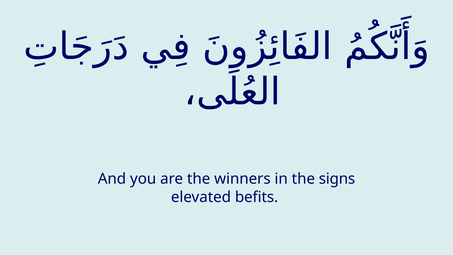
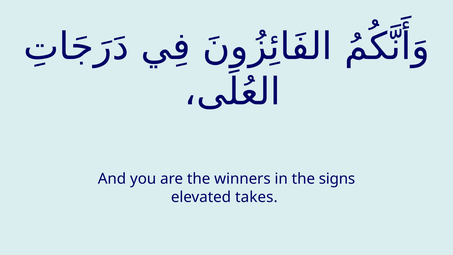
befits: befits -> takes
